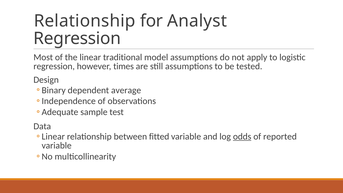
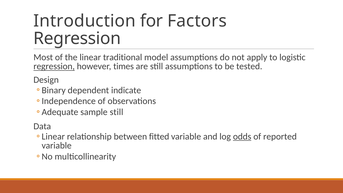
Relationship at (85, 21): Relationship -> Introduction
Analyst: Analyst -> Factors
regression at (54, 66) underline: none -> present
average: average -> indicate
sample test: test -> still
